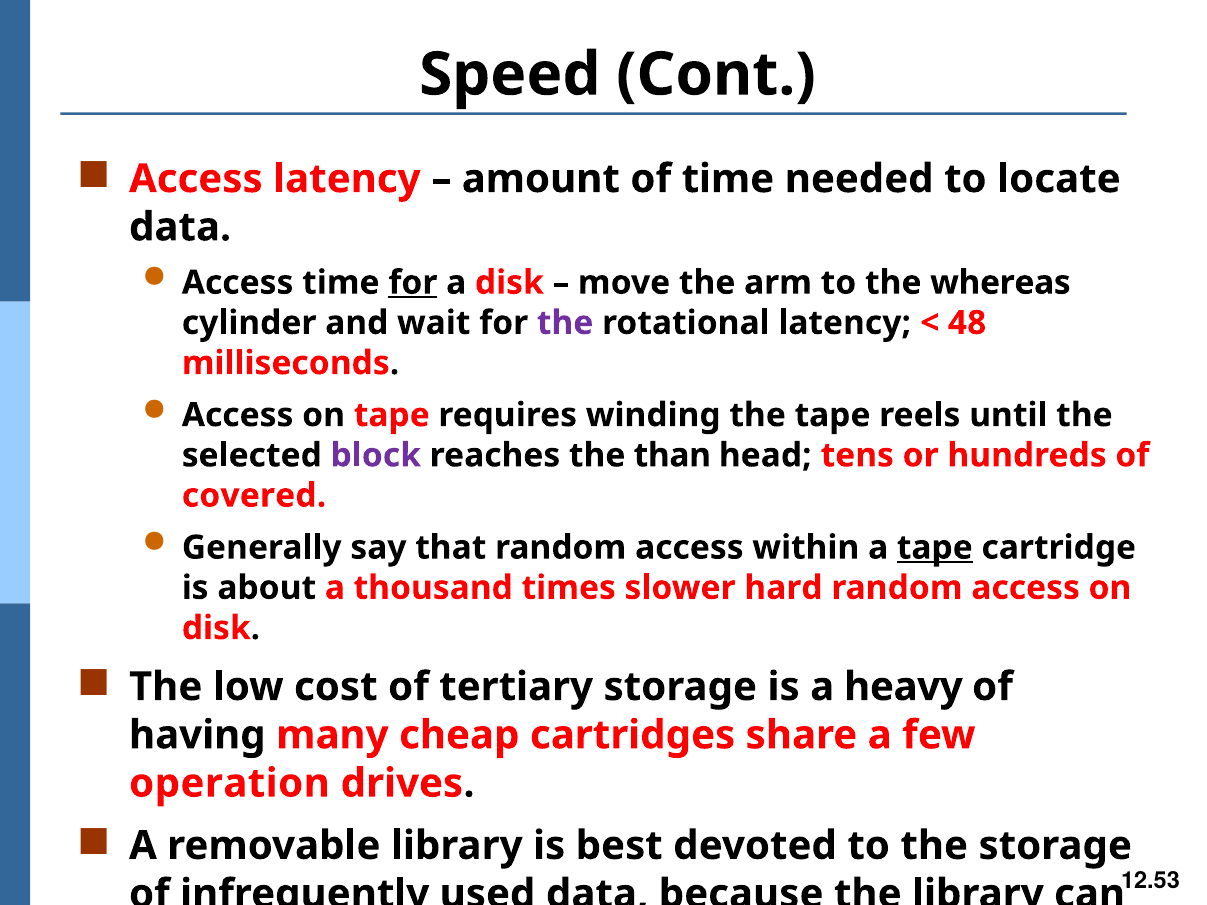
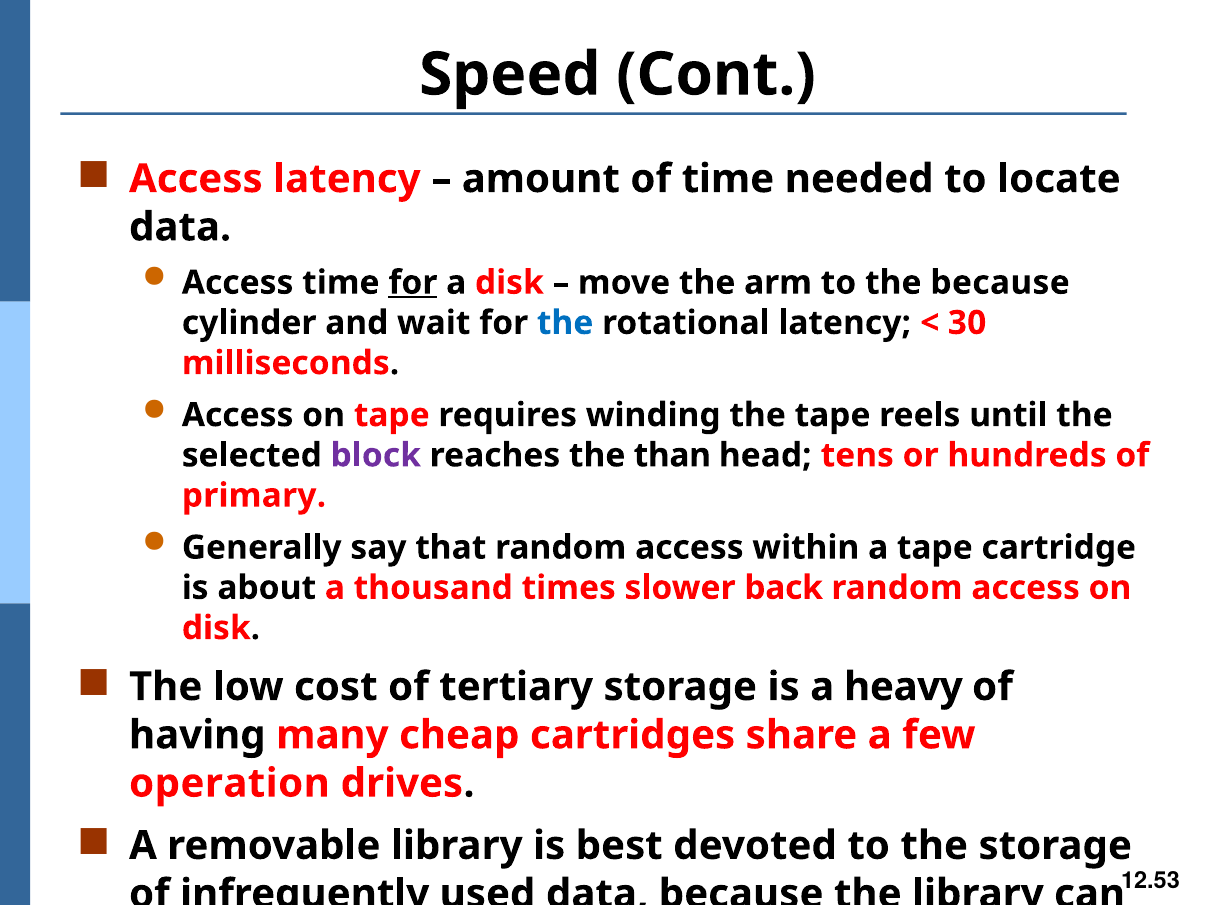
the whereas: whereas -> because
the at (565, 323) colour: purple -> blue
48: 48 -> 30
covered: covered -> primary
tape at (935, 548) underline: present -> none
hard: hard -> back
